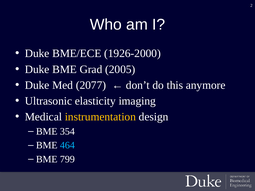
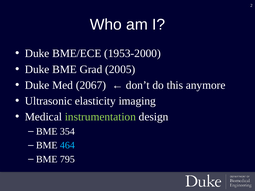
1926-2000: 1926-2000 -> 1953-2000
2077: 2077 -> 2067
instrumentation colour: yellow -> light green
799: 799 -> 795
